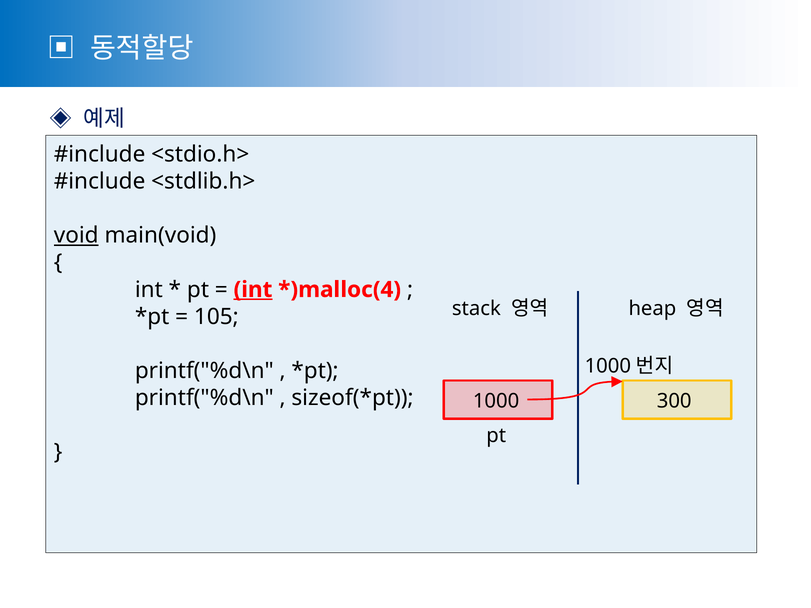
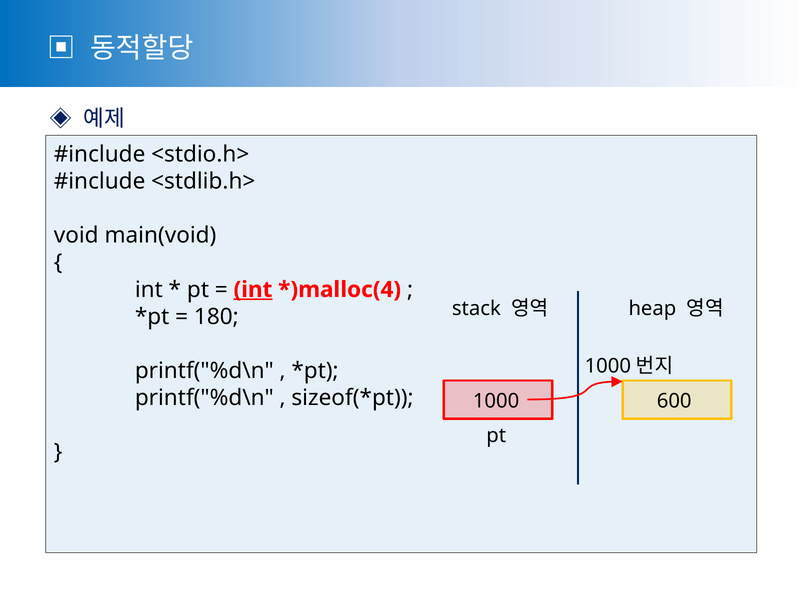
void underline: present -> none
105: 105 -> 180
300: 300 -> 600
